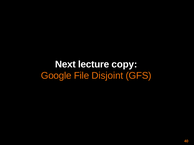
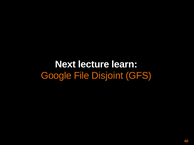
copy: copy -> learn
